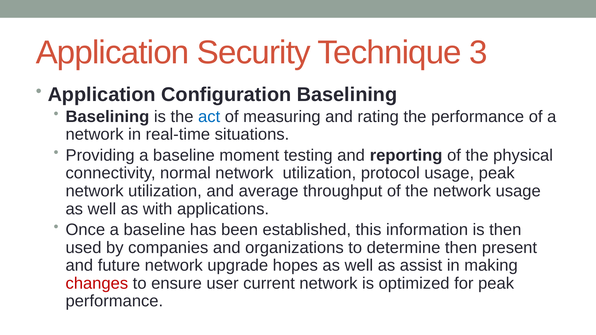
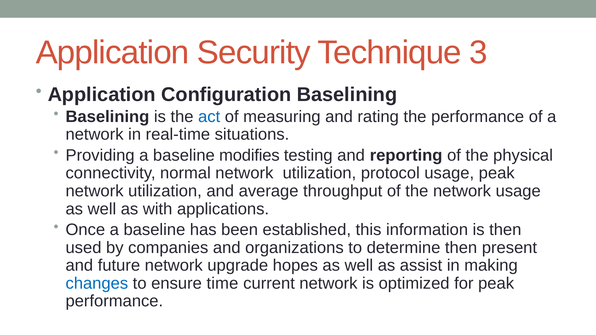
moment: moment -> modifies
changes colour: red -> blue
user: user -> time
